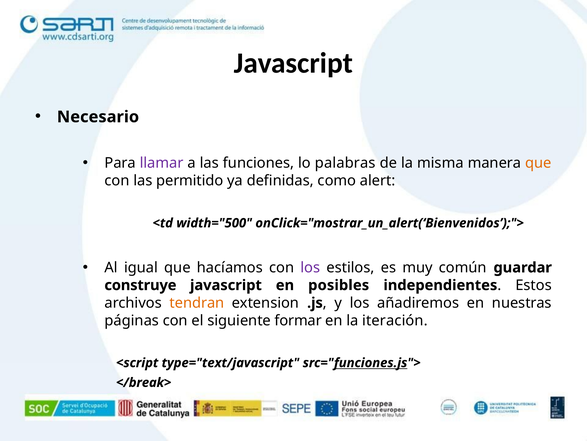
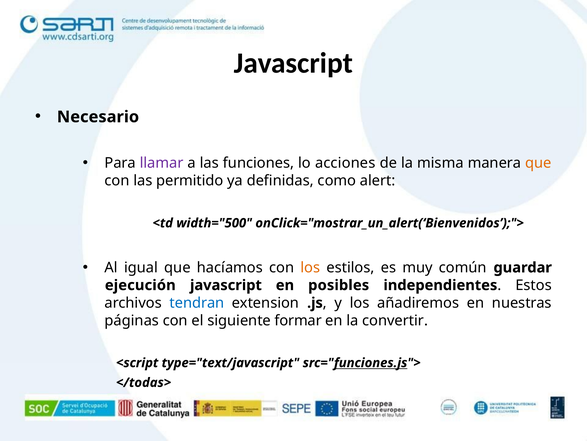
palabras: palabras -> acciones
los at (310, 267) colour: purple -> orange
construye: construye -> ejecución
tendran colour: orange -> blue
iteración: iteración -> convertir
</break>: </break> -> </todas>
